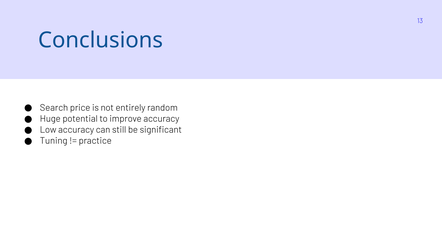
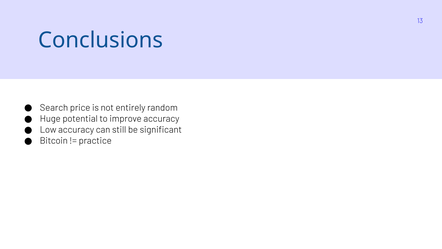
Tuning: Tuning -> Bitcoin
